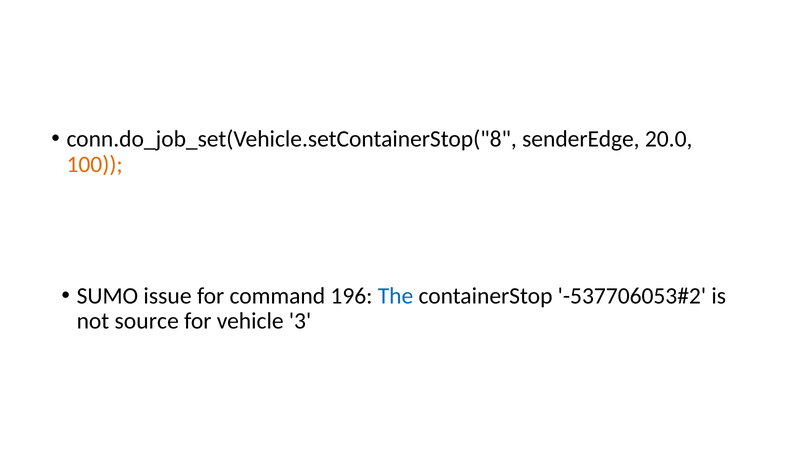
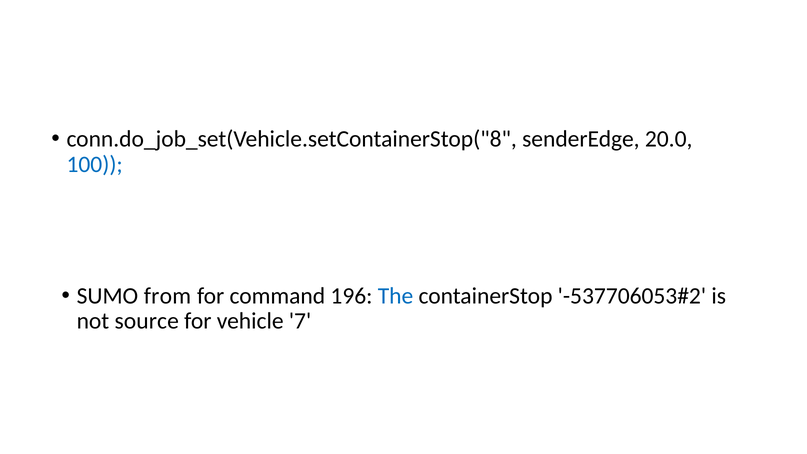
100 colour: orange -> blue
issue: issue -> from
3: 3 -> 7
